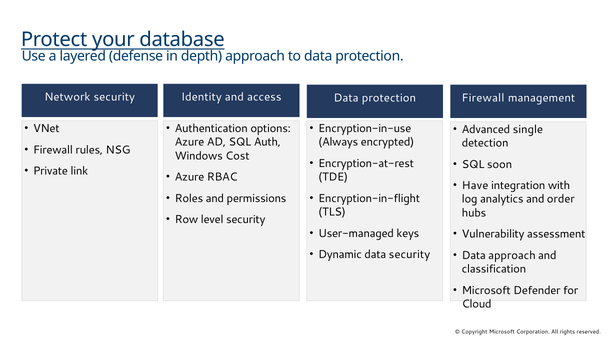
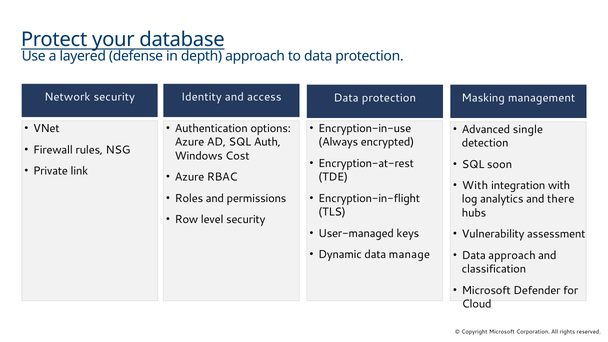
Firewall at (483, 98): Firewall -> Masking
Have at (475, 186): Have -> With
order: order -> there
data security: security -> manage
